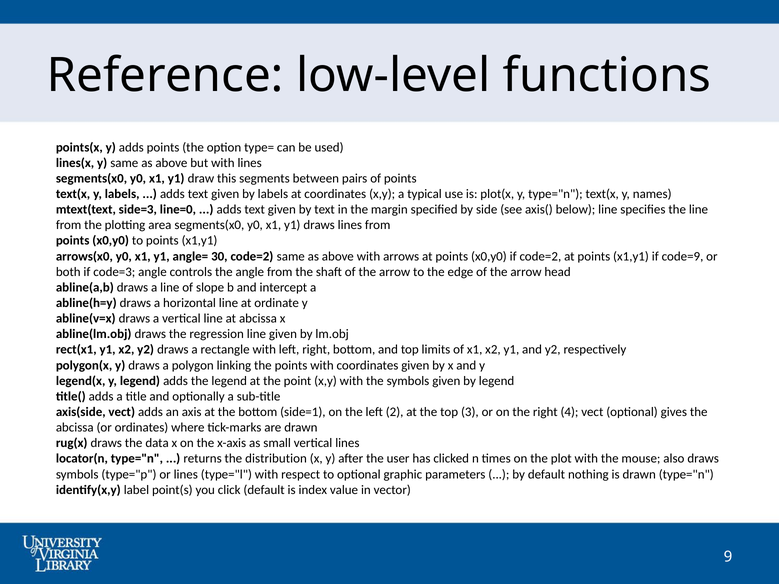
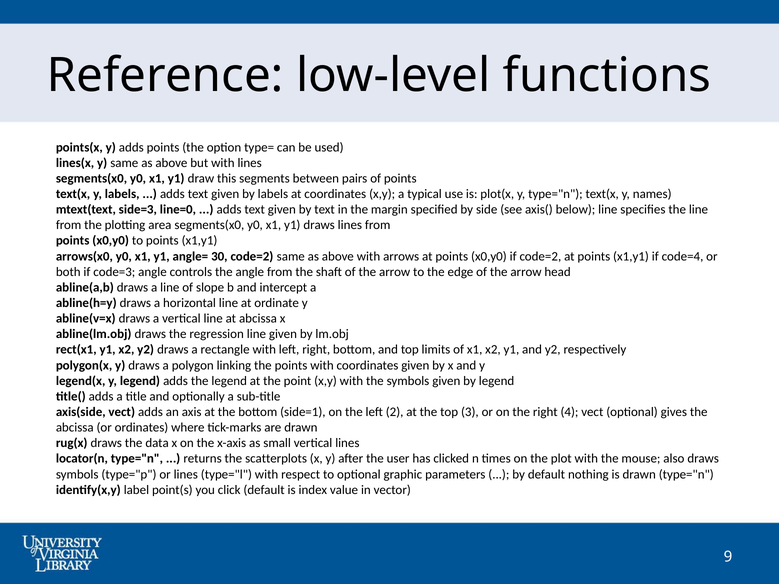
code=9: code=9 -> code=4
distribution: distribution -> scatterplots
